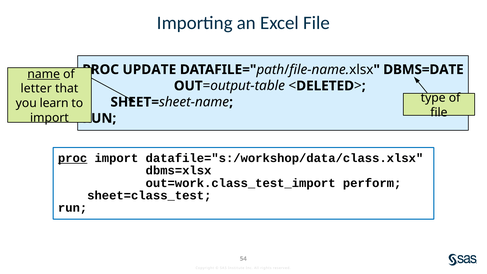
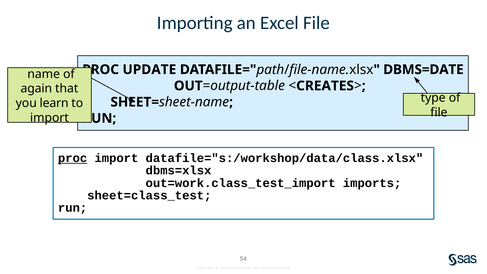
name underline: present -> none
DELETED: DELETED -> CREATES
letter: letter -> again
perform: perform -> imports
